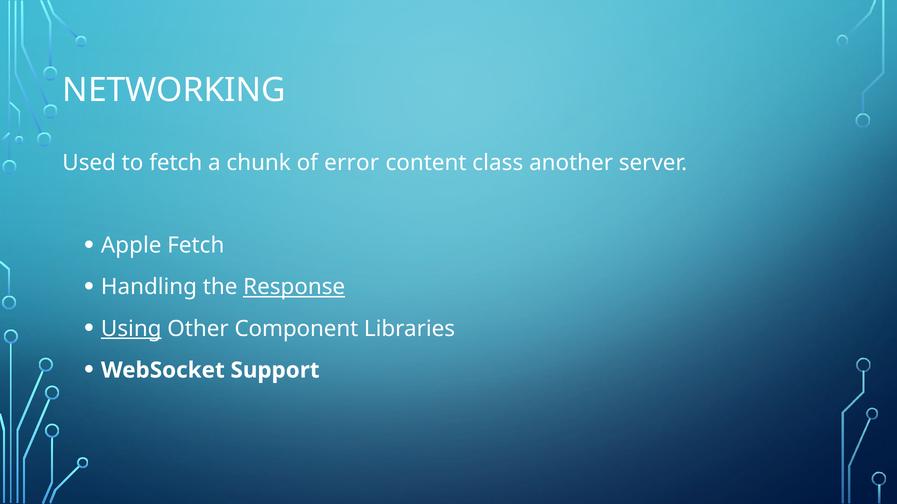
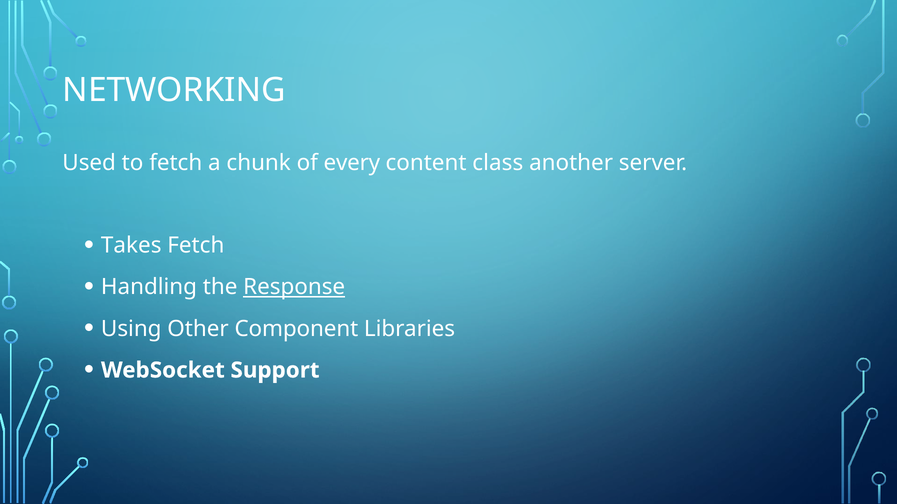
error: error -> every
Apple: Apple -> Takes
Using underline: present -> none
